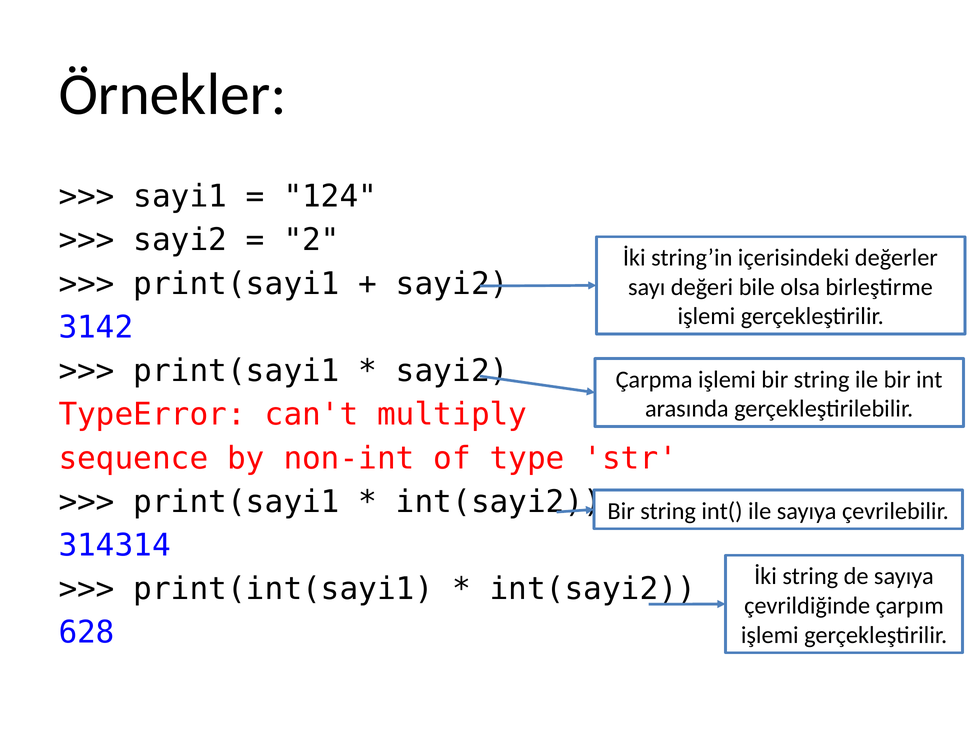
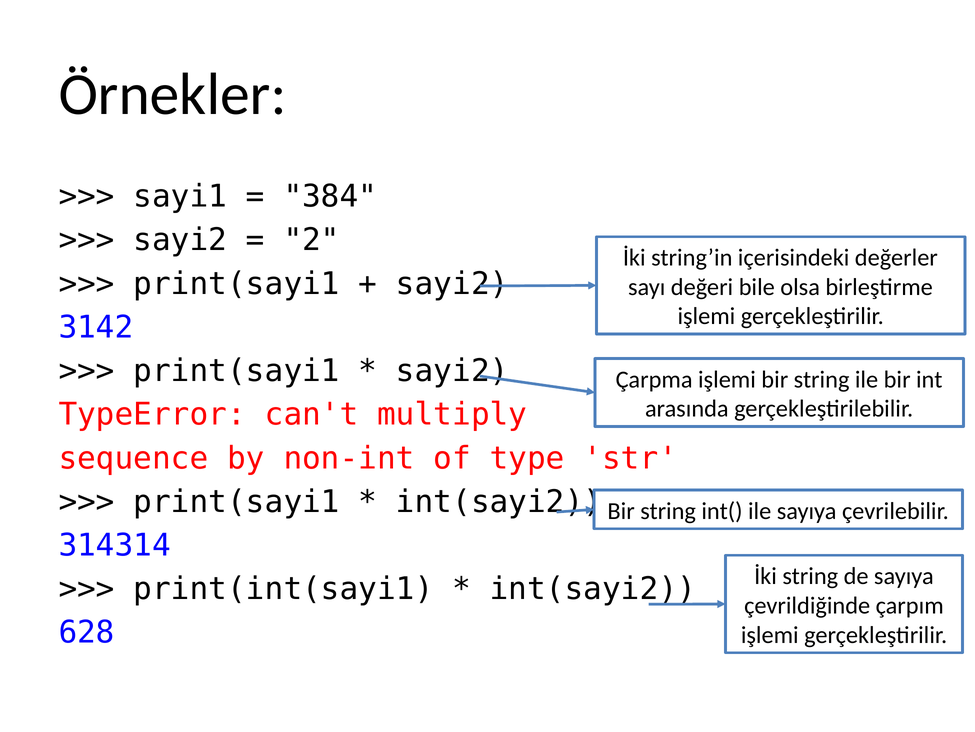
124: 124 -> 384
